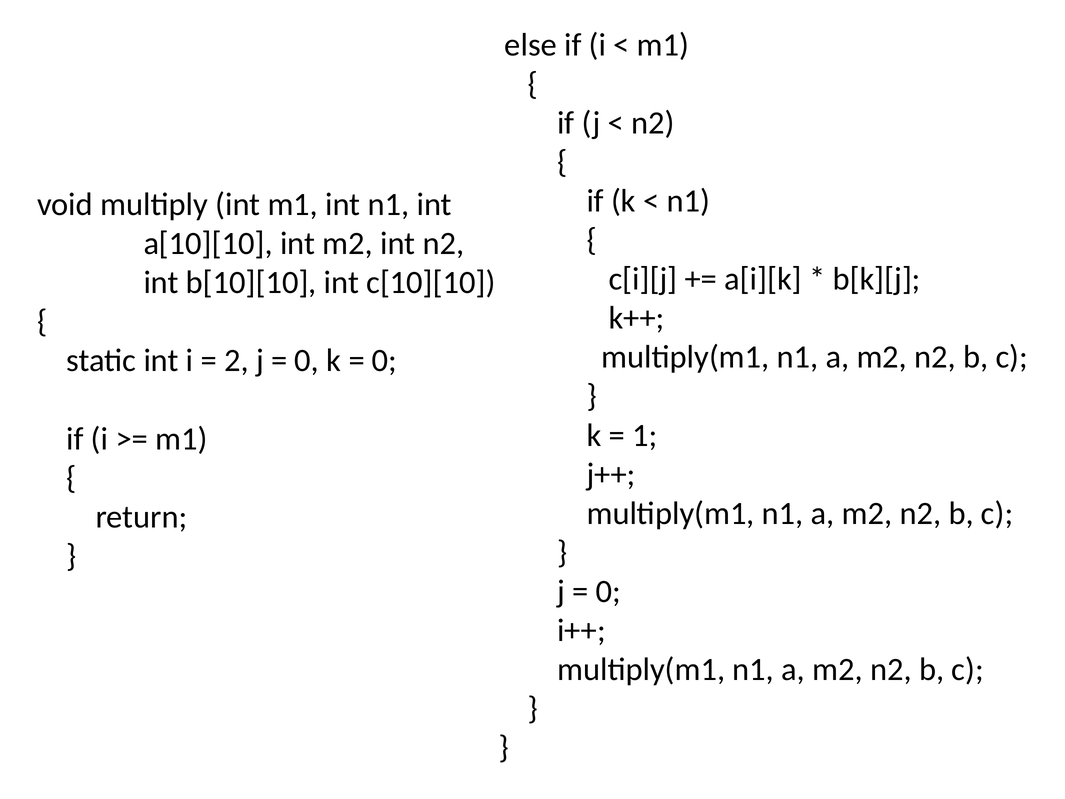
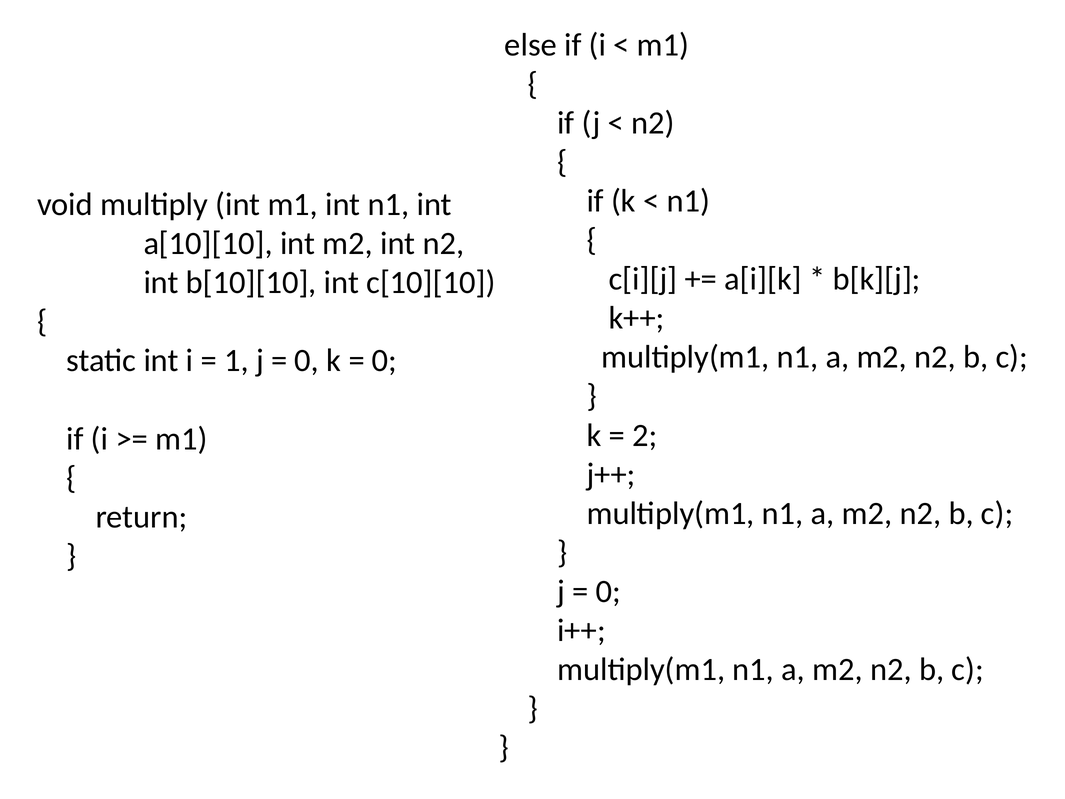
2: 2 -> 1
1: 1 -> 2
